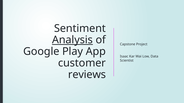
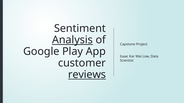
reviews underline: none -> present
